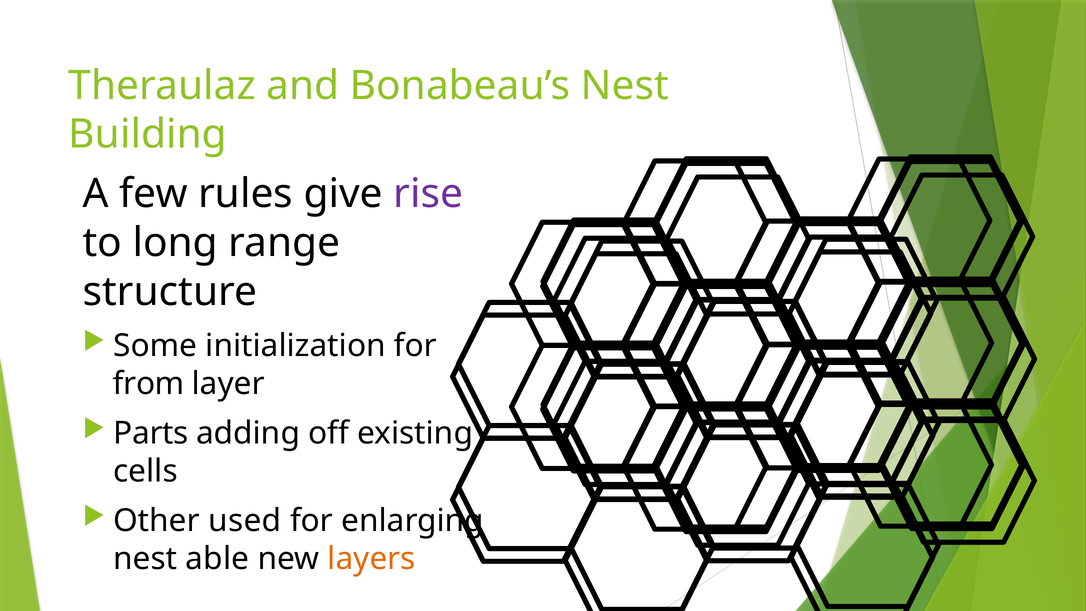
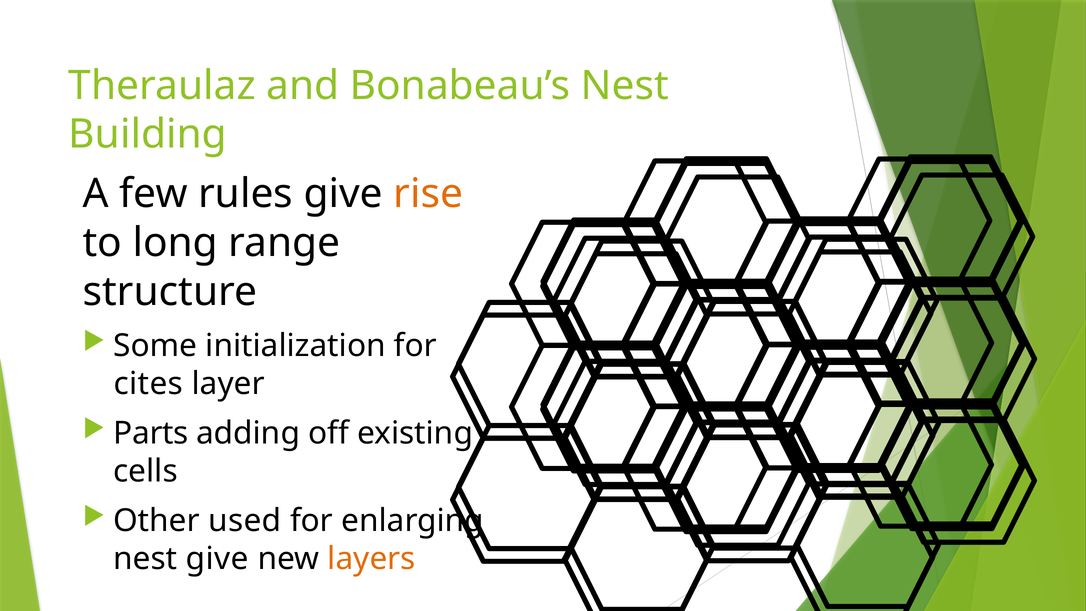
rise colour: purple -> orange
from: from -> cites
nest able: able -> give
